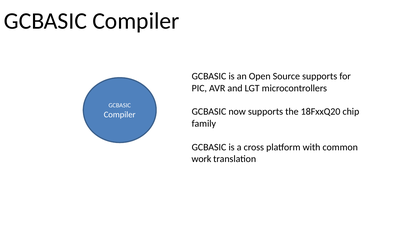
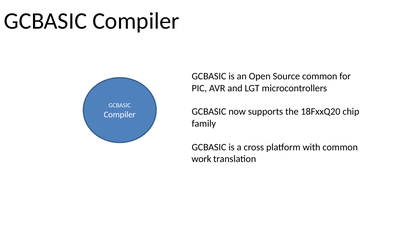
Source supports: supports -> common
